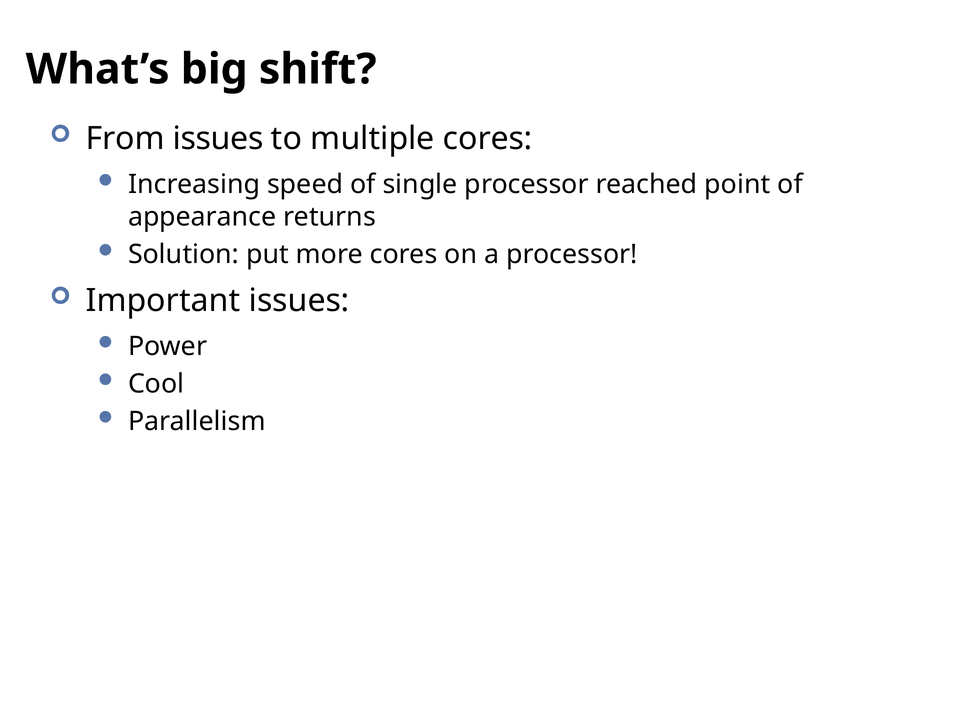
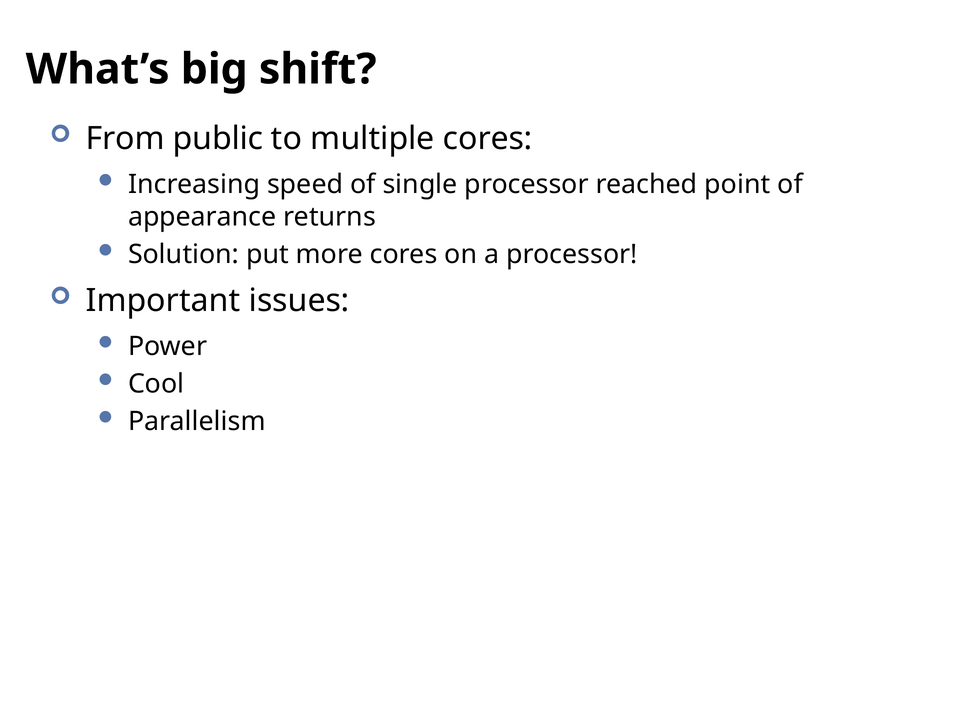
From issues: issues -> public
